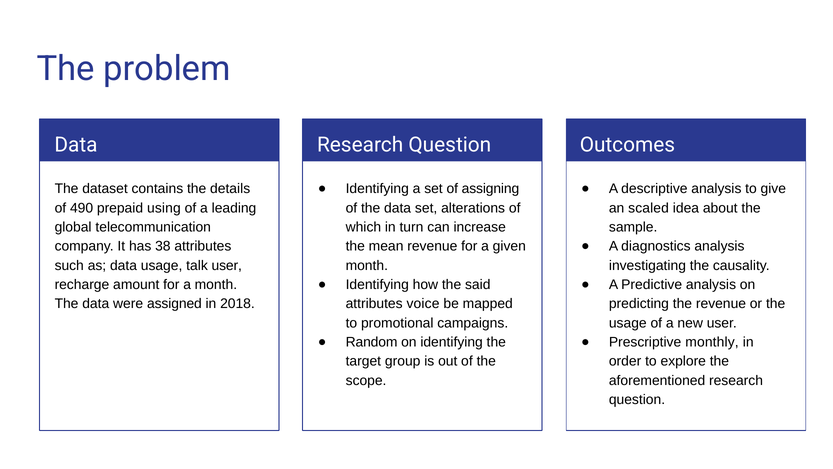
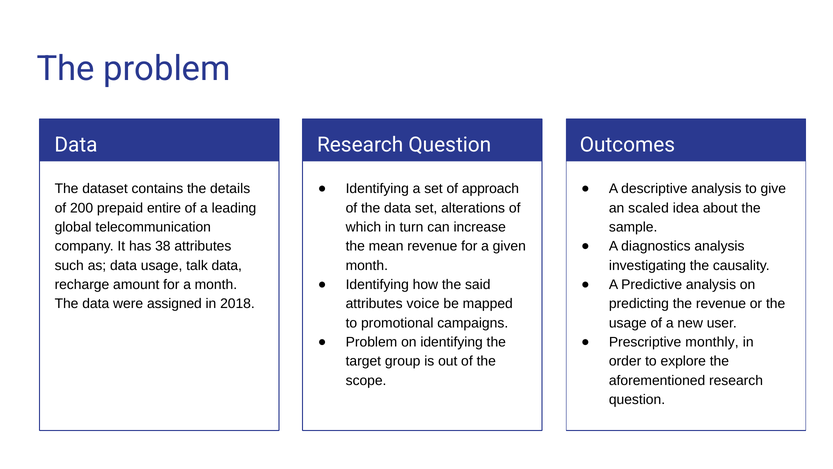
assigning: assigning -> approach
490: 490 -> 200
using: using -> entire
talk user: user -> data
Random at (372, 342): Random -> Problem
